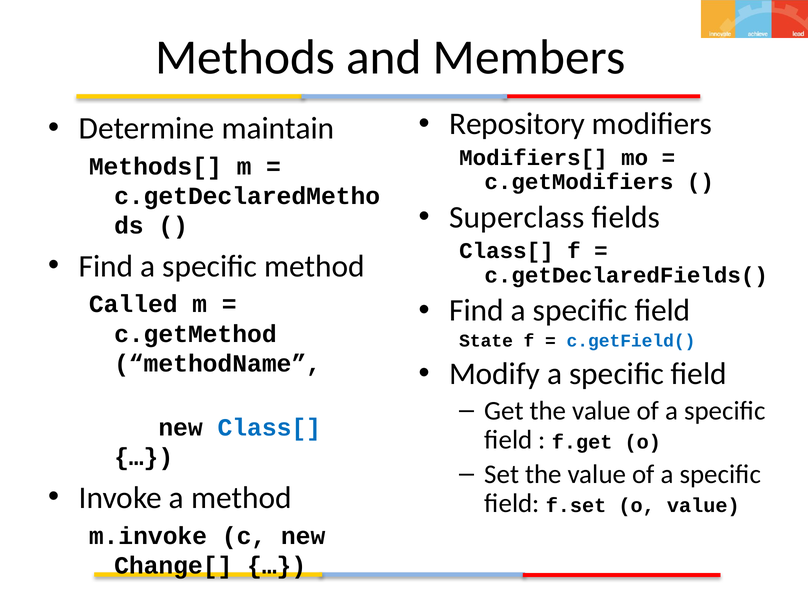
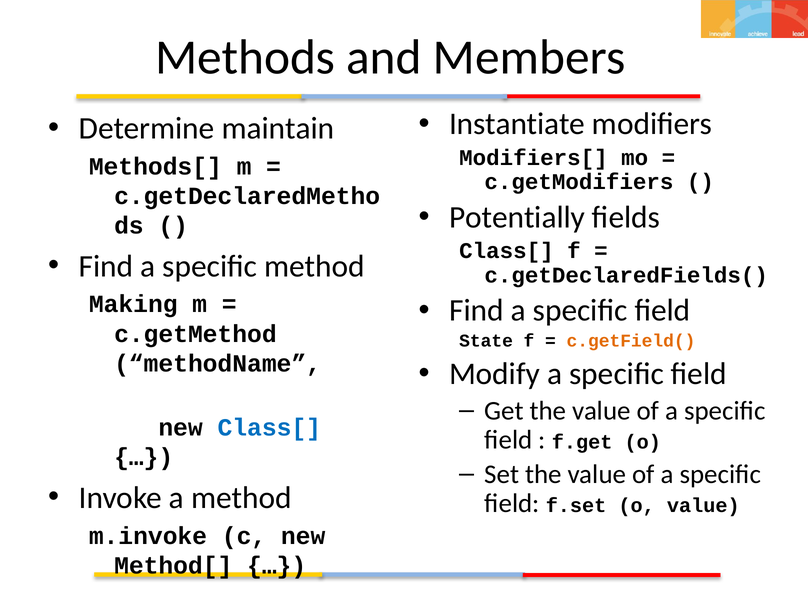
Repository: Repository -> Instantiate
Superclass: Superclass -> Potentially
Called: Called -> Making
c.getField( colour: blue -> orange
Change[: Change[ -> Method[
